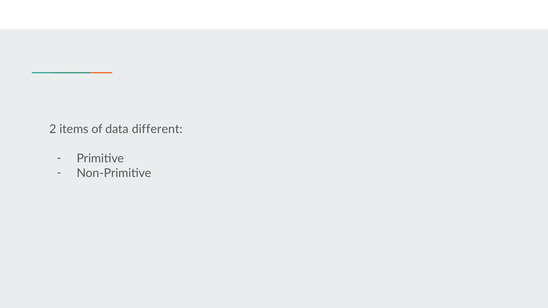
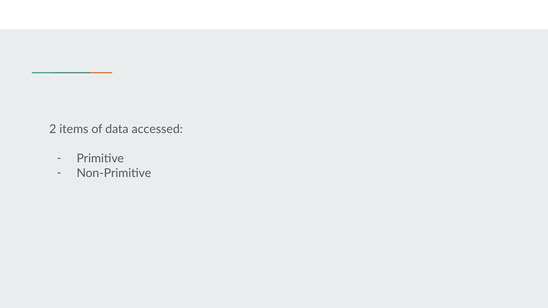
different: different -> accessed
